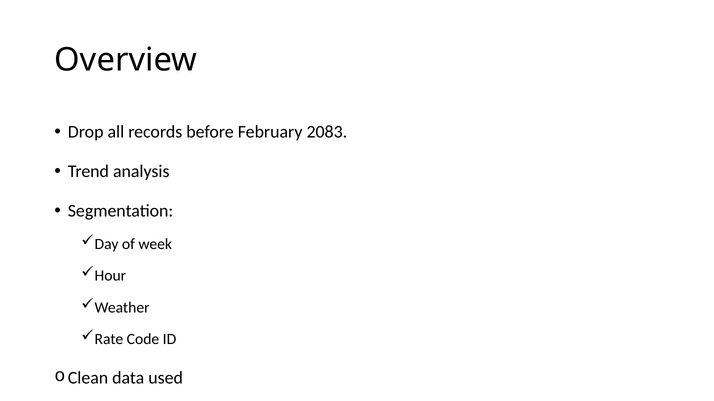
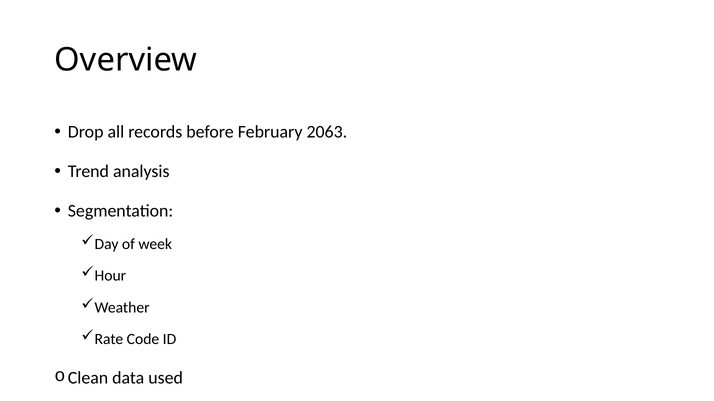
2083: 2083 -> 2063
